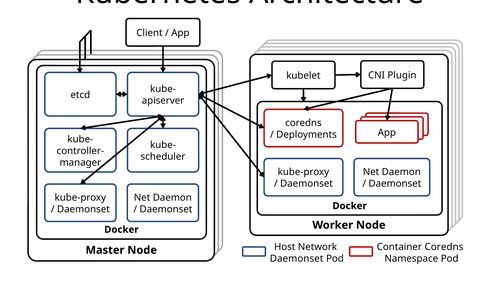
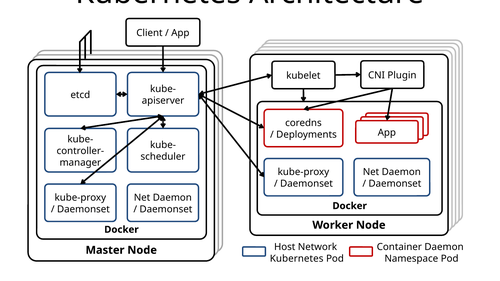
Container Coredns: Coredns -> Daemon
Daemonset at (297, 259): Daemonset -> Kubernetes
